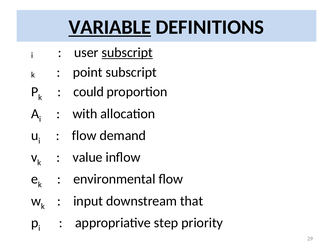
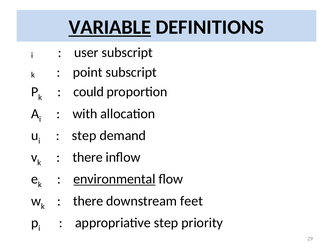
subscript at (127, 53) underline: present -> none
flow at (84, 135): flow -> step
value at (88, 157): value -> there
environmental underline: none -> present
input at (88, 201): input -> there
that: that -> feet
